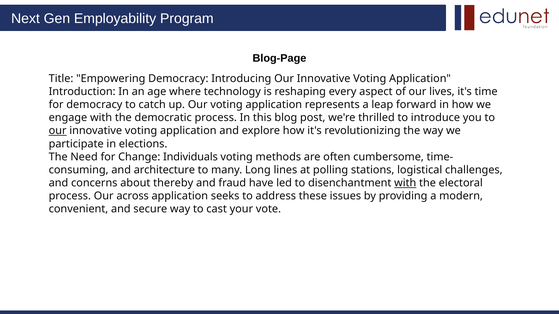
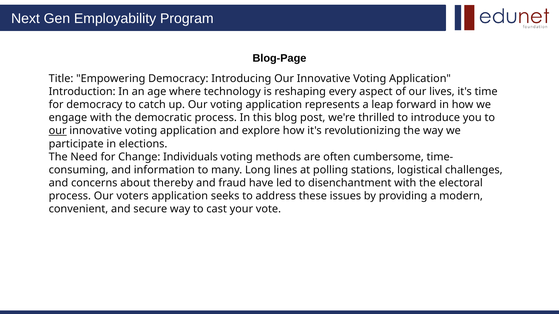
architecture: architecture -> information
with at (405, 183) underline: present -> none
across: across -> voters
